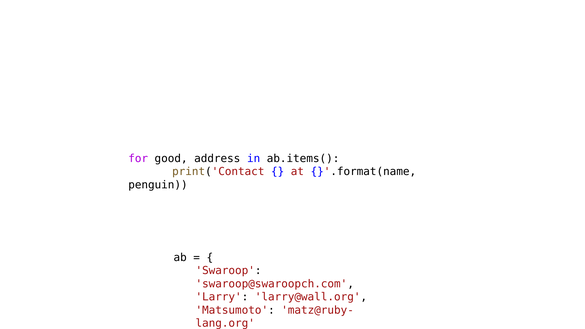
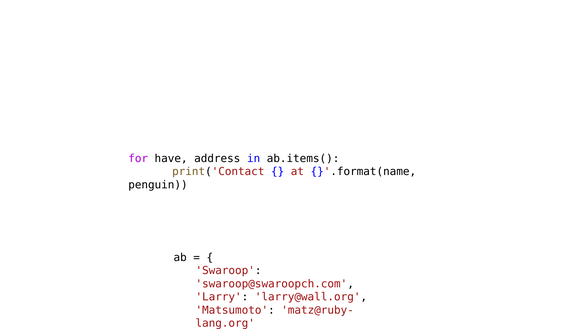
good: good -> have
